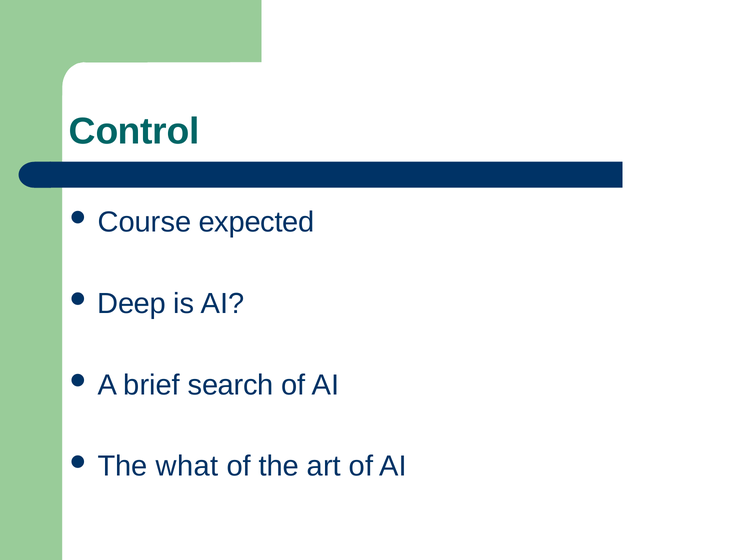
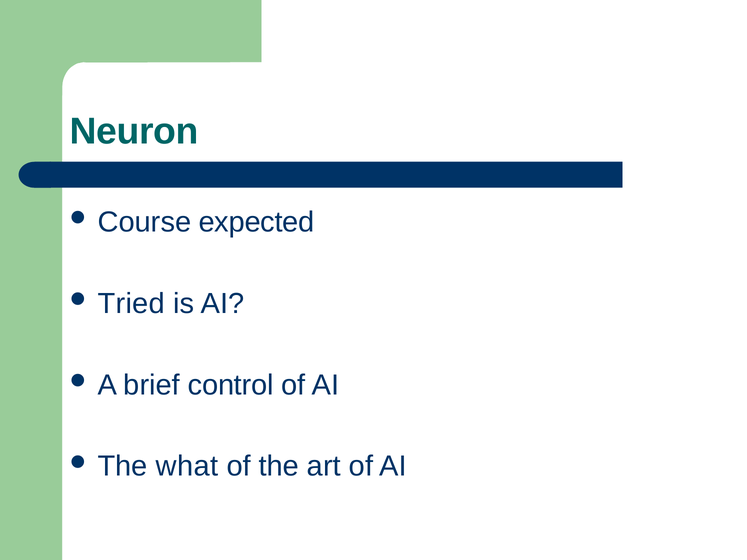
Control: Control -> Neuron
Deep: Deep -> Tried
search: search -> control
